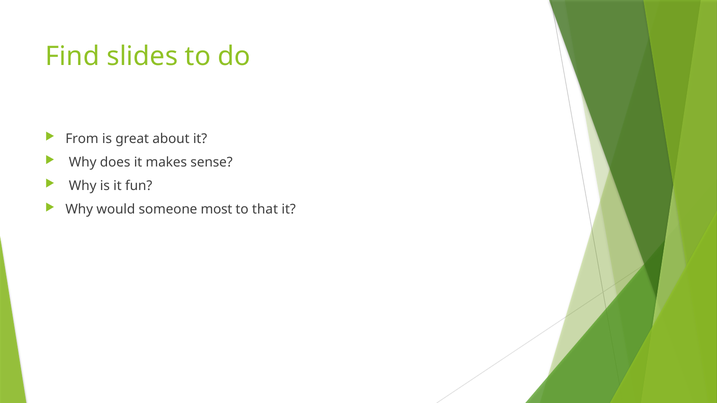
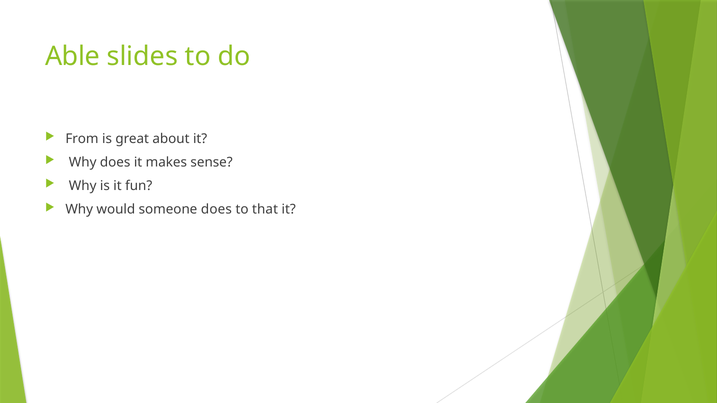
Find: Find -> Able
someone most: most -> does
